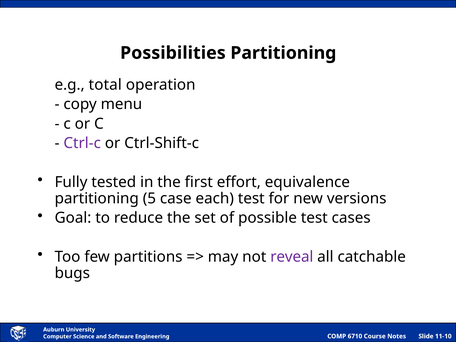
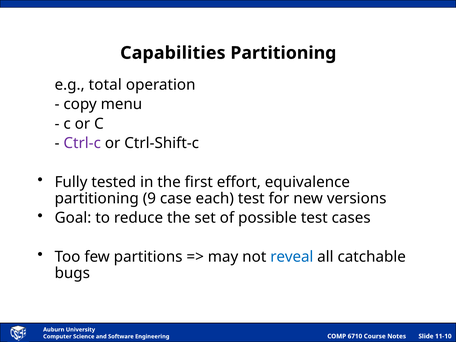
Possibilities: Possibilities -> Capabilities
5: 5 -> 9
reveal colour: purple -> blue
